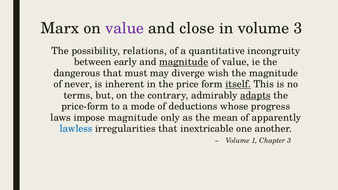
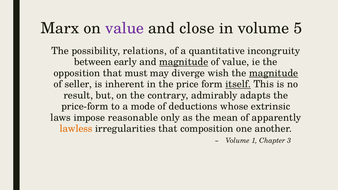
volume 3: 3 -> 5
dangerous: dangerous -> opposition
magnitude at (274, 73) underline: none -> present
never: never -> seller
terms: terms -> result
adapts underline: present -> none
progress: progress -> extrinsic
impose magnitude: magnitude -> reasonable
lawless colour: blue -> orange
inextricable: inextricable -> composition
